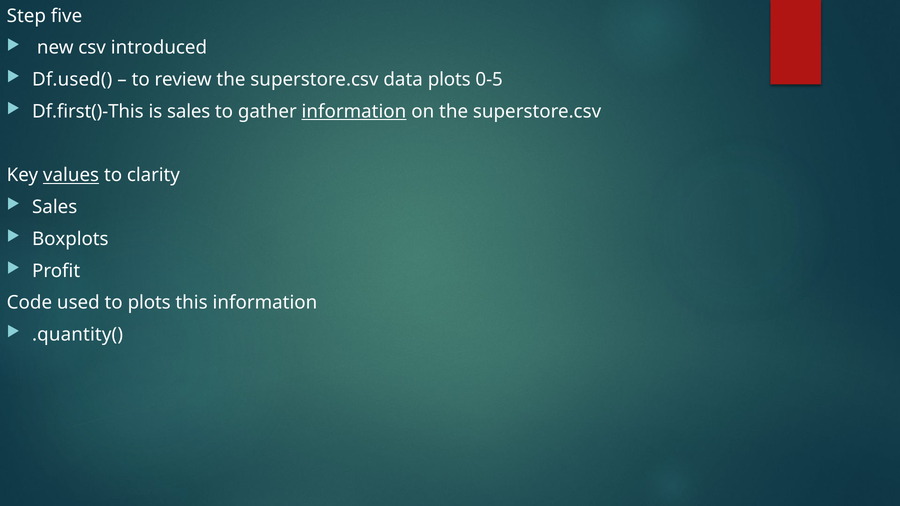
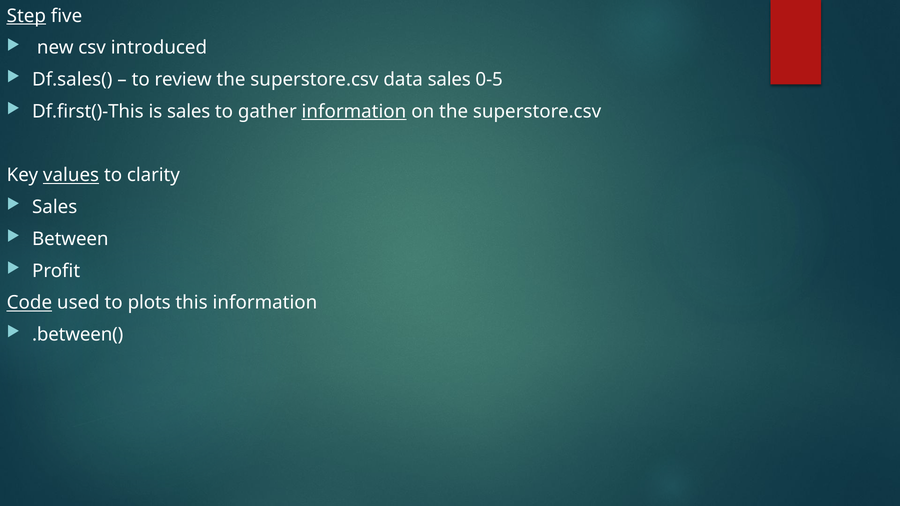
Step underline: none -> present
Df.used(: Df.used( -> Df.sales(
data plots: plots -> sales
Boxplots: Boxplots -> Between
Code underline: none -> present
.quantity(: .quantity( -> .between(
